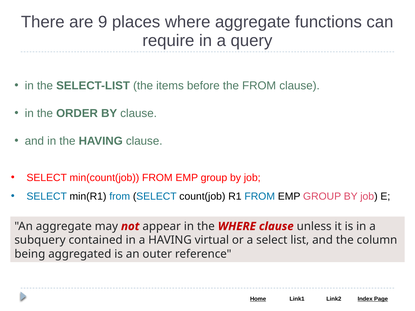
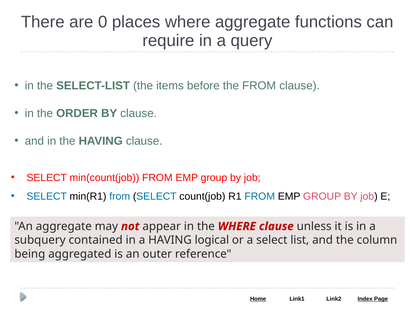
9: 9 -> 0
virtual: virtual -> logical
